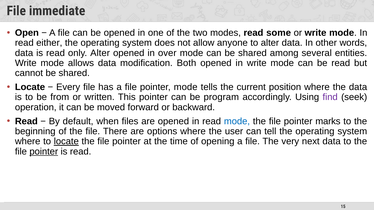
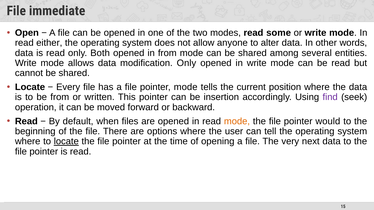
only Alter: Alter -> Both
in over: over -> from
modification Both: Both -> Only
program: program -> insertion
mode at (237, 121) colour: blue -> orange
marks: marks -> would
pointer at (44, 152) underline: present -> none
